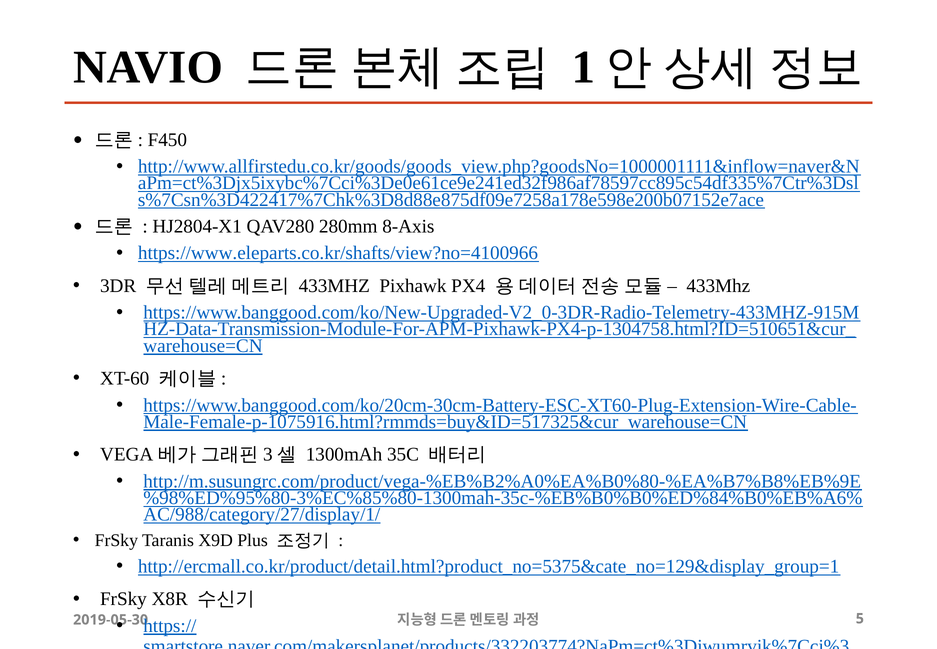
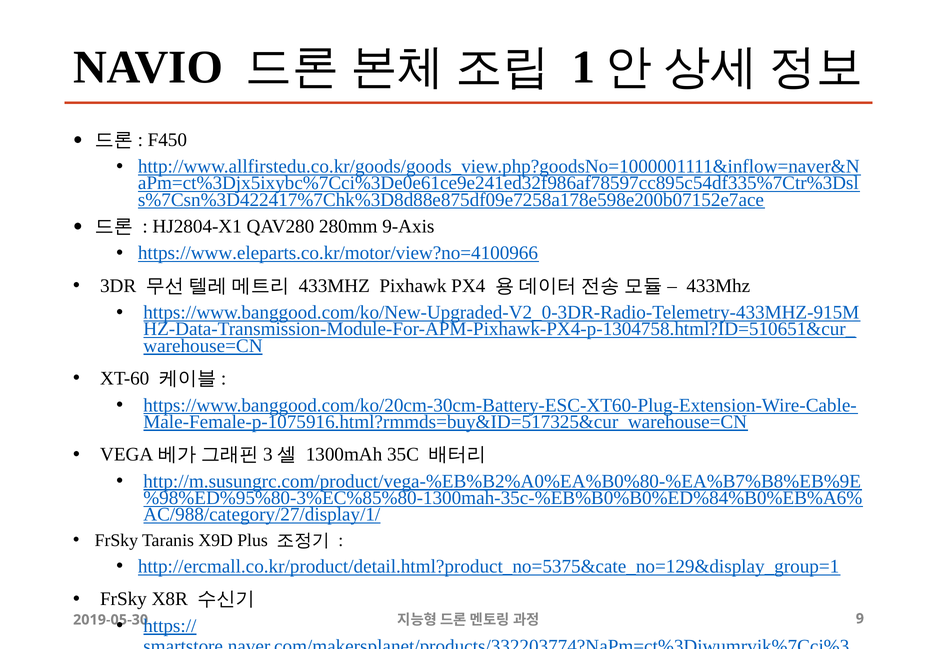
8-Axis: 8-Axis -> 9-Axis
https://www.eleparts.co.kr/shafts/view?no=4100966: https://www.eleparts.co.kr/shafts/view?no=4100966 -> https://www.eleparts.co.kr/motor/view?no=4100966
5: 5 -> 9
